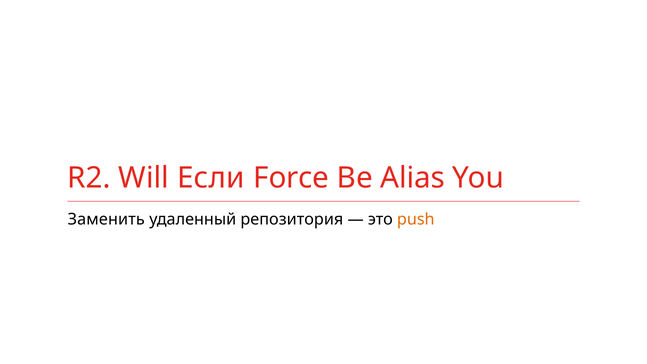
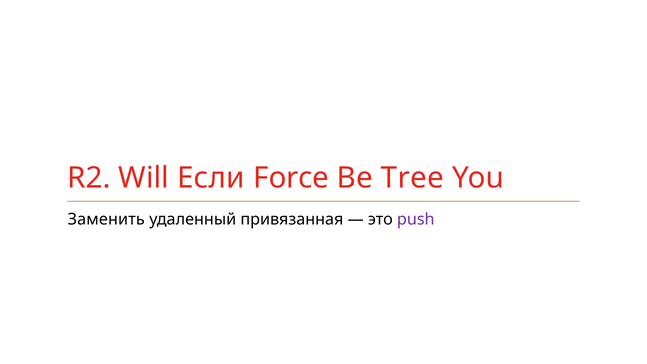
Alias: Alias -> Tree
репозитория: репозитория -> привязанная
push colour: orange -> purple
